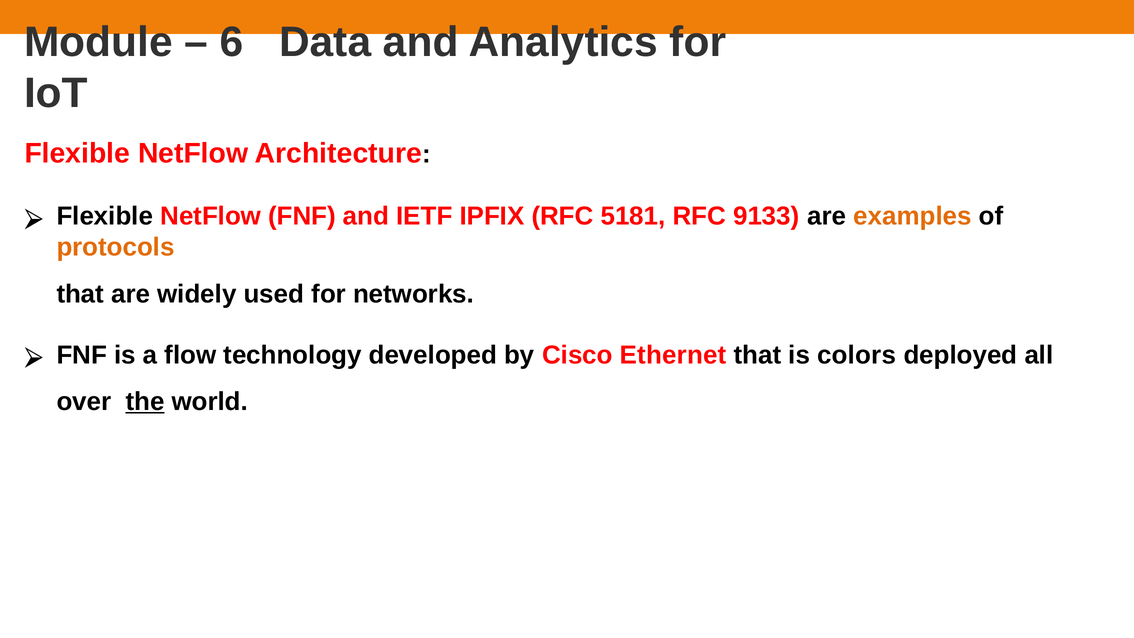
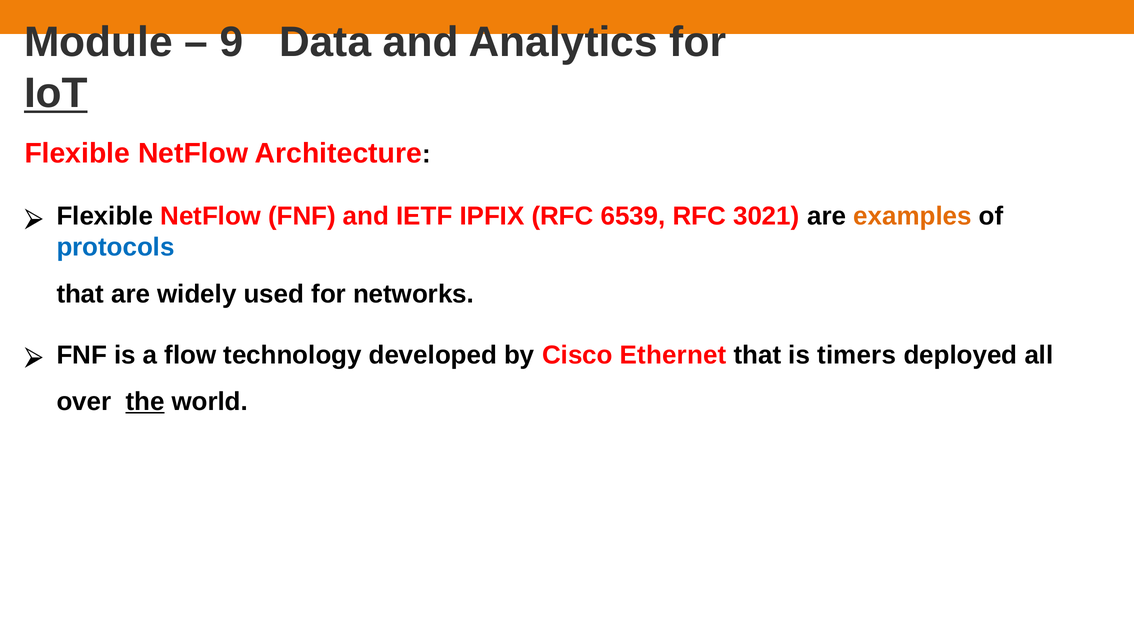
6: 6 -> 9
IoT underline: none -> present
5181: 5181 -> 6539
9133: 9133 -> 3021
protocols colour: orange -> blue
colors: colors -> timers
